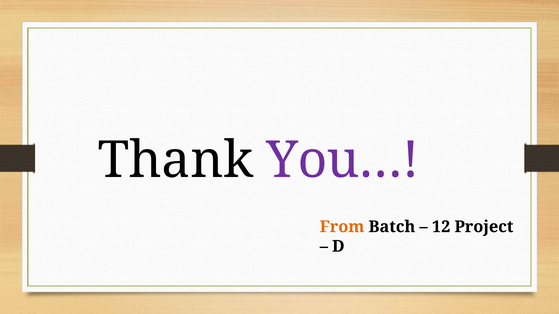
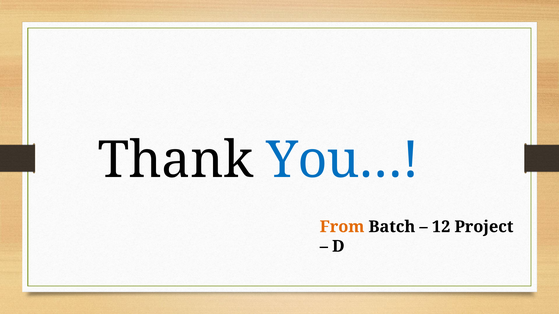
You… colour: purple -> blue
